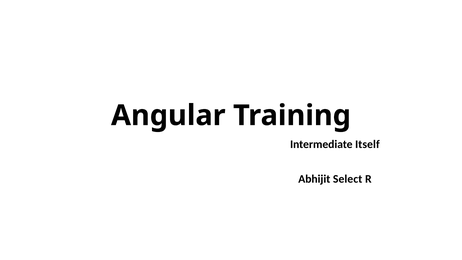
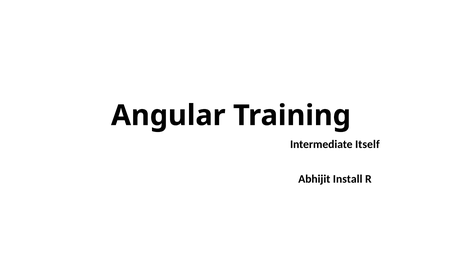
Select: Select -> Install
